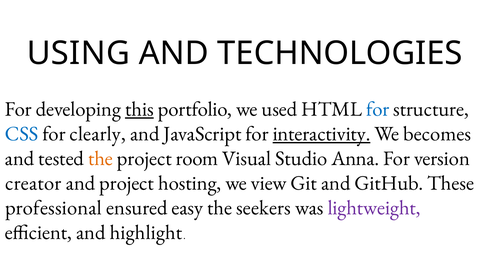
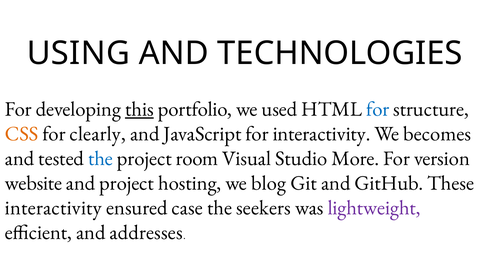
CSS colour: blue -> orange
interactivity at (322, 134) underline: present -> none
the at (100, 158) colour: orange -> blue
Anna: Anna -> More
creator: creator -> website
view: view -> blog
professional at (53, 208): professional -> interactivity
easy: easy -> case
highlight: highlight -> addresses
